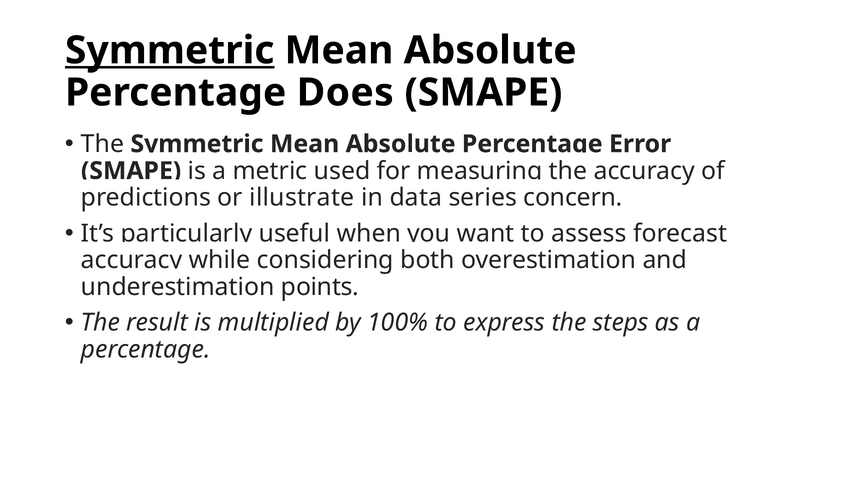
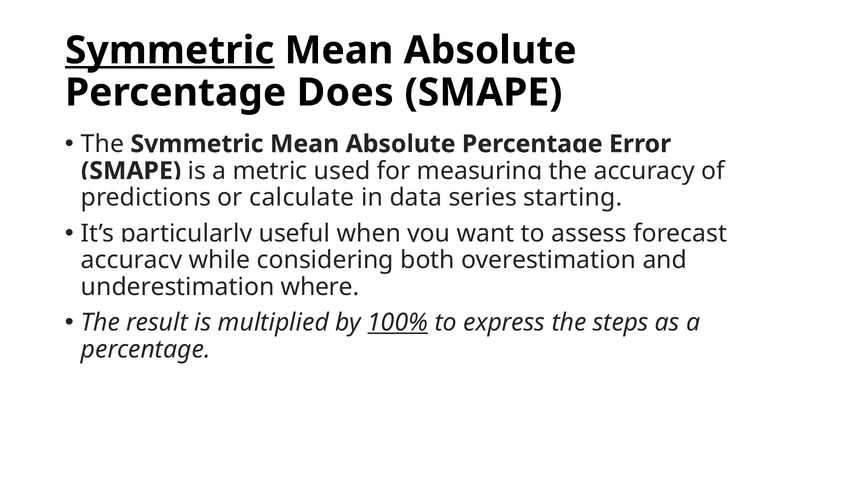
illustrate: illustrate -> calculate
concern: concern -> starting
points: points -> where
100% underline: none -> present
